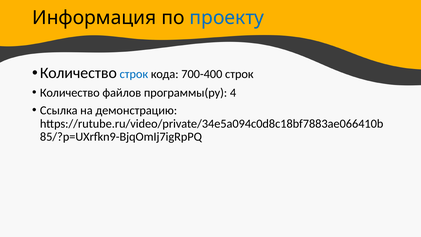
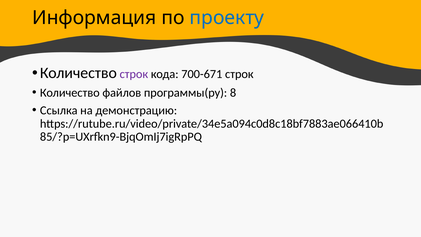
строк at (134, 74) colour: blue -> purple
700-400: 700-400 -> 700-671
4: 4 -> 8
